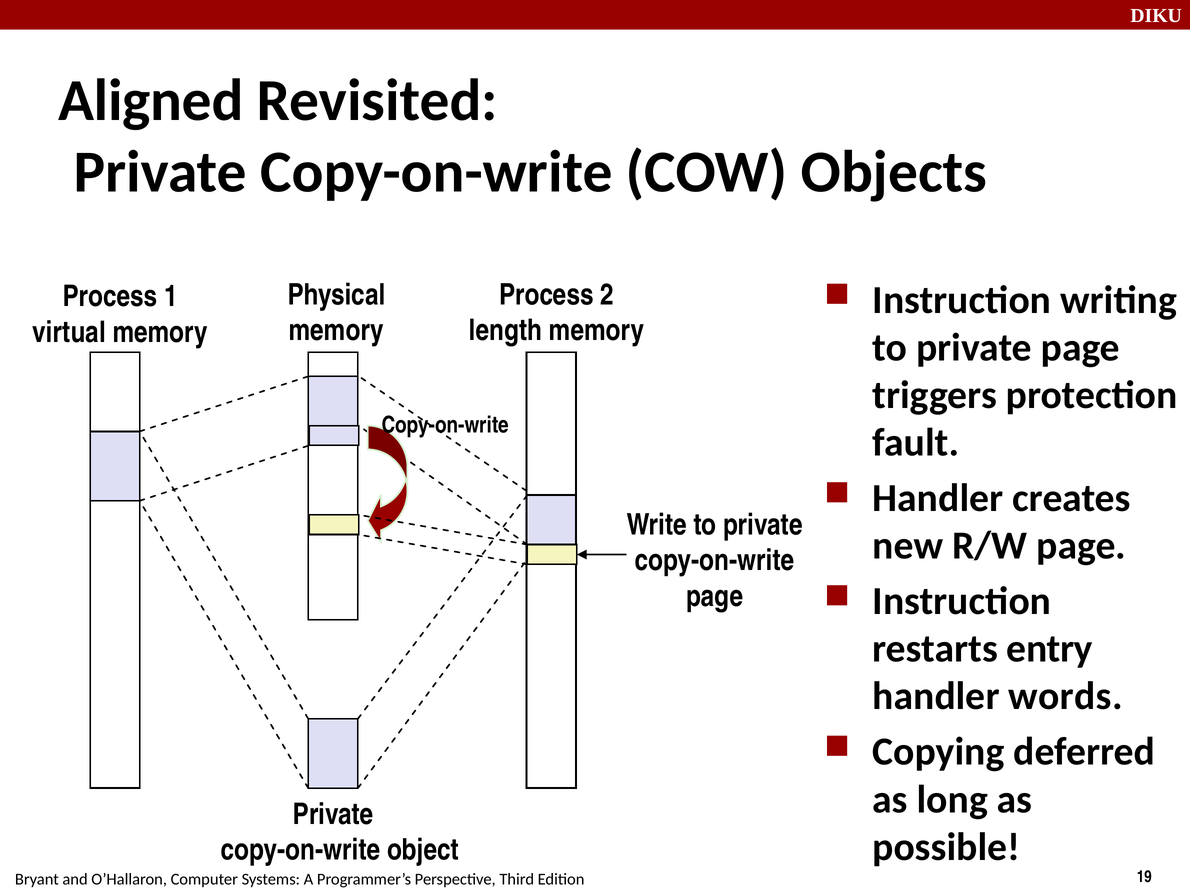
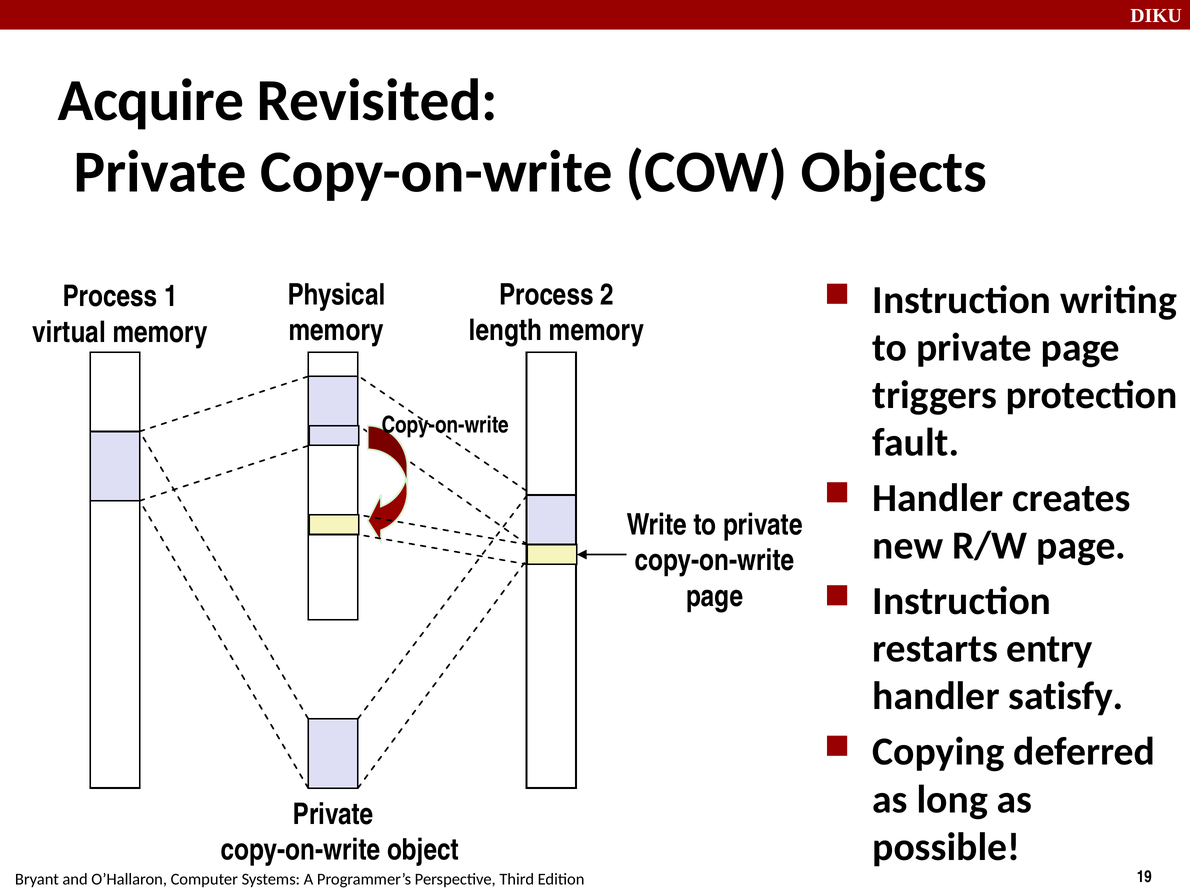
Aligned: Aligned -> Acquire
words: words -> satisfy
